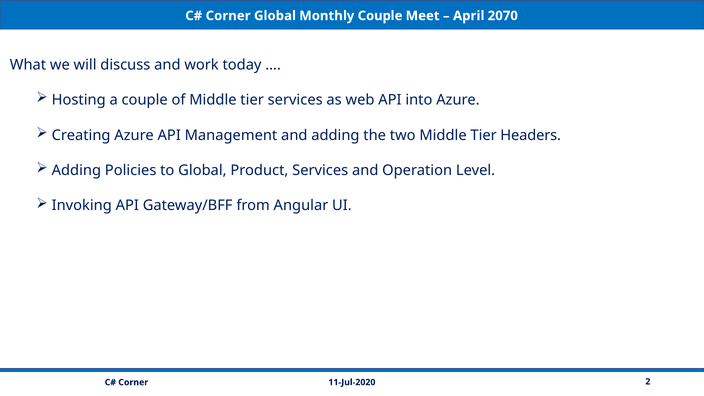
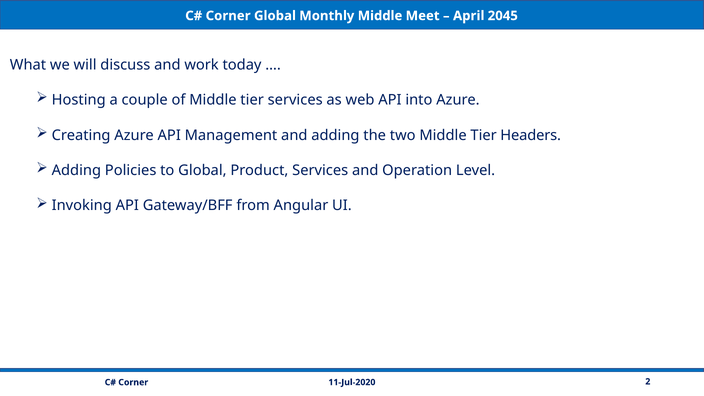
Monthly Couple: Couple -> Middle
2070: 2070 -> 2045
